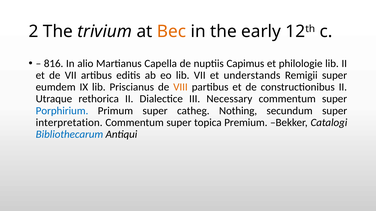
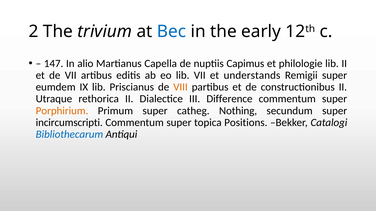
Bec colour: orange -> blue
816: 816 -> 147
Necessary: Necessary -> Difference
Porphirium colour: blue -> orange
interpretation: interpretation -> incircumscripti
Premium: Premium -> Positions
